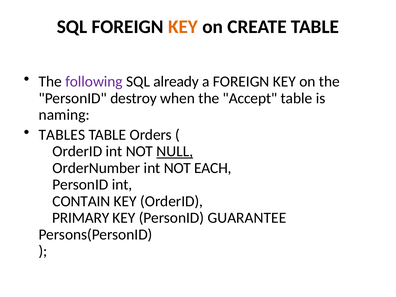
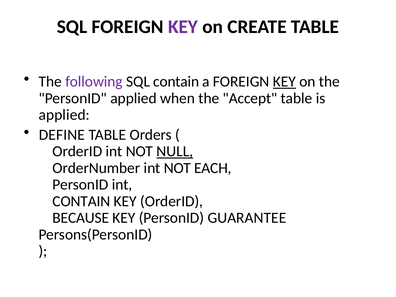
KEY at (183, 27) colour: orange -> purple
SQL already: already -> contain
KEY at (284, 82) underline: none -> present
PersonID destroy: destroy -> applied
naming at (64, 115): naming -> applied
TABLES: TABLES -> DEFINE
PRIMARY: PRIMARY -> BECAUSE
